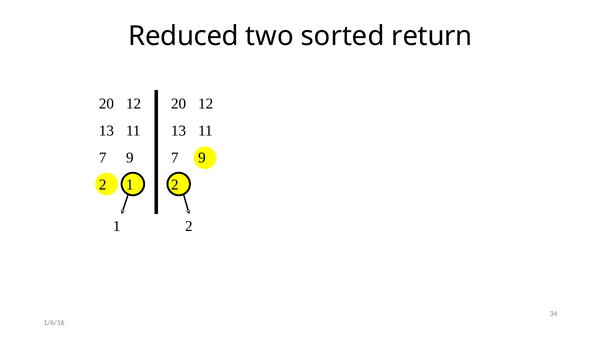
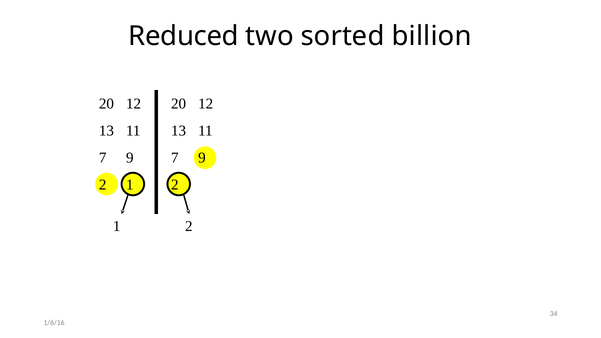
return: return -> billion
